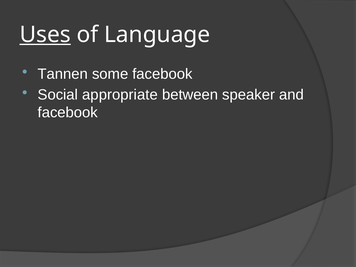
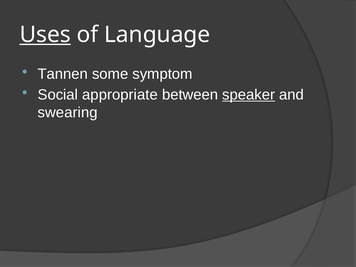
some facebook: facebook -> symptom
speaker underline: none -> present
facebook at (68, 113): facebook -> swearing
